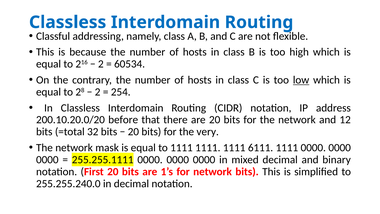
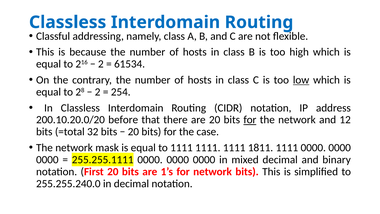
60534: 60534 -> 61534
for at (250, 120) underline: none -> present
very: very -> case
6111: 6111 -> 1811
